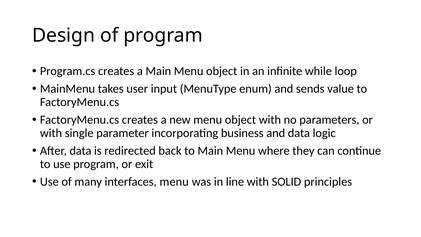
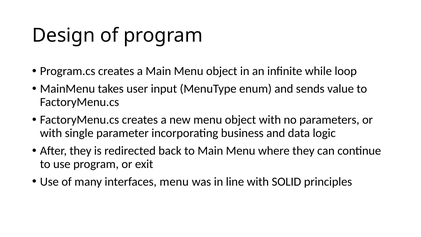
After data: data -> they
